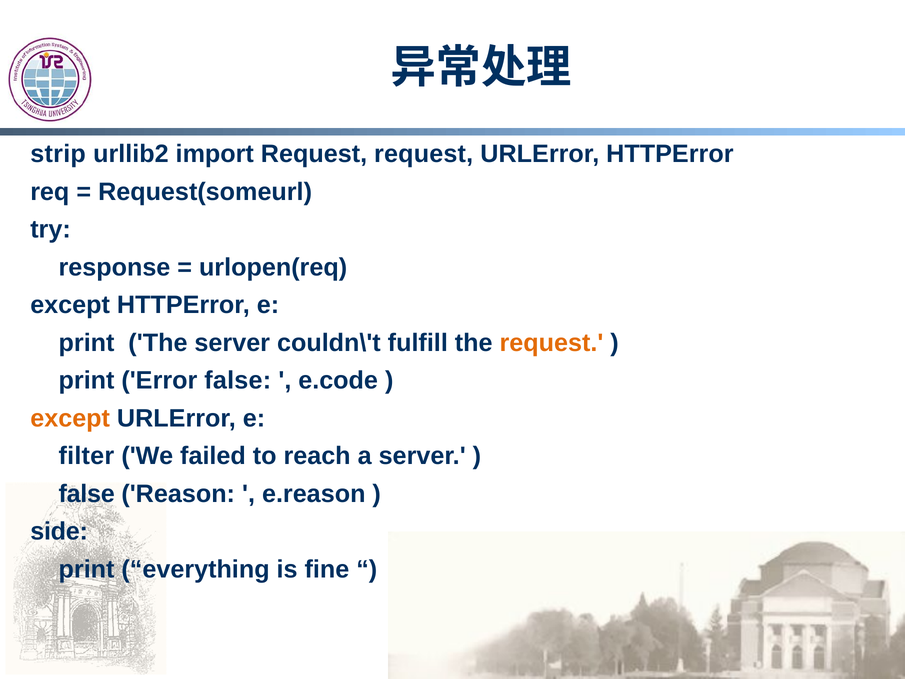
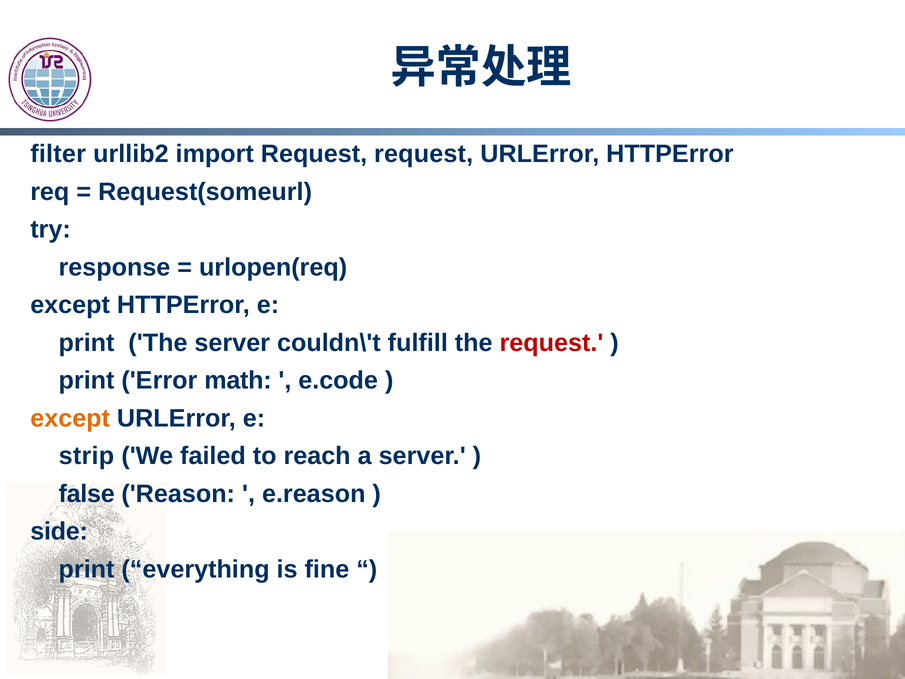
strip: strip -> filter
request at (551, 343) colour: orange -> red
Error false: false -> math
filter: filter -> strip
